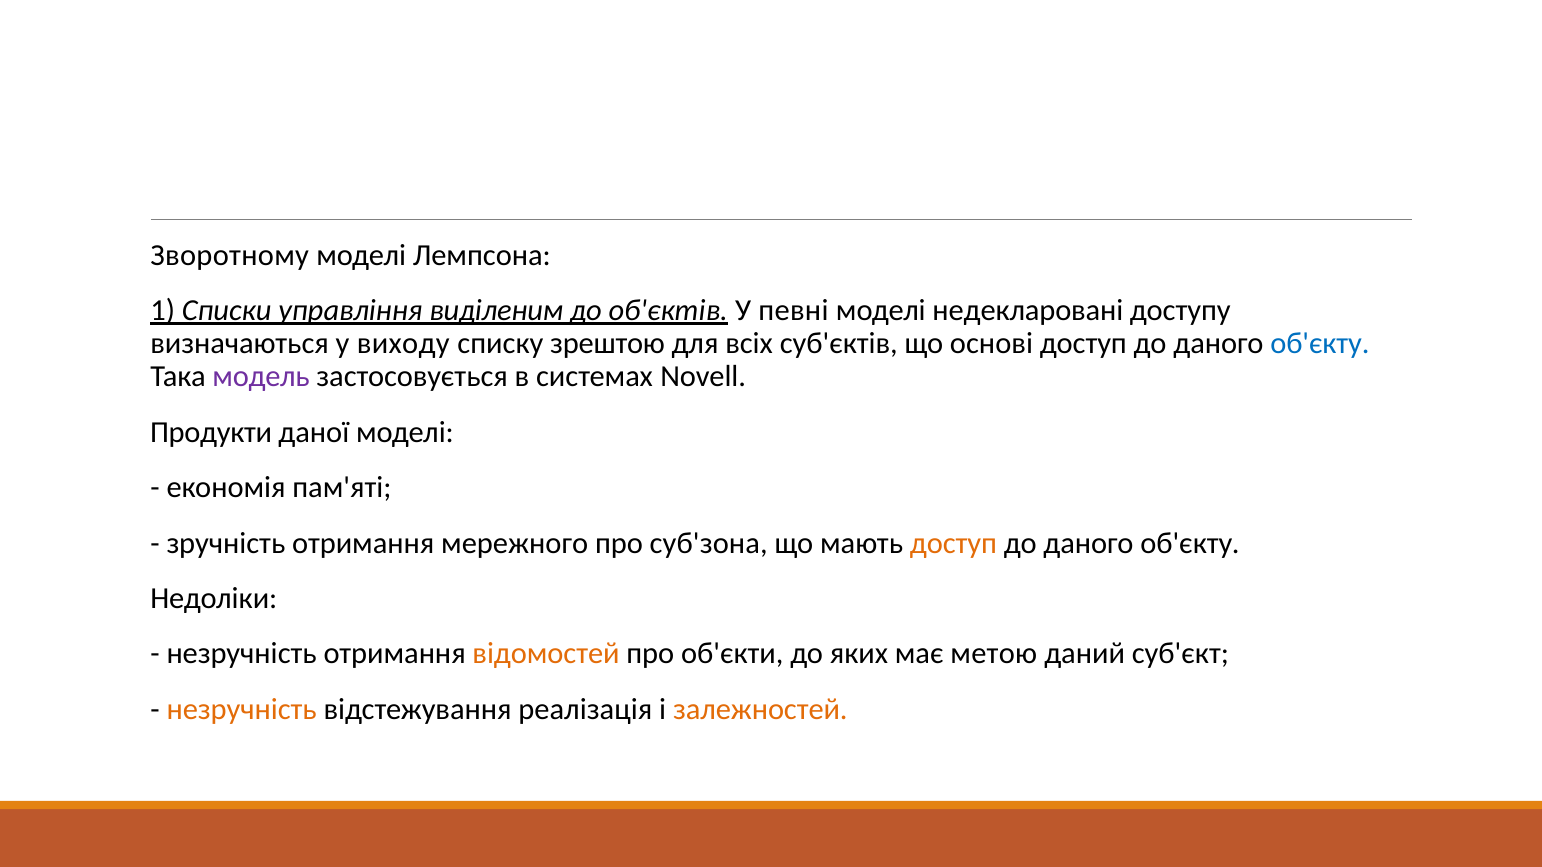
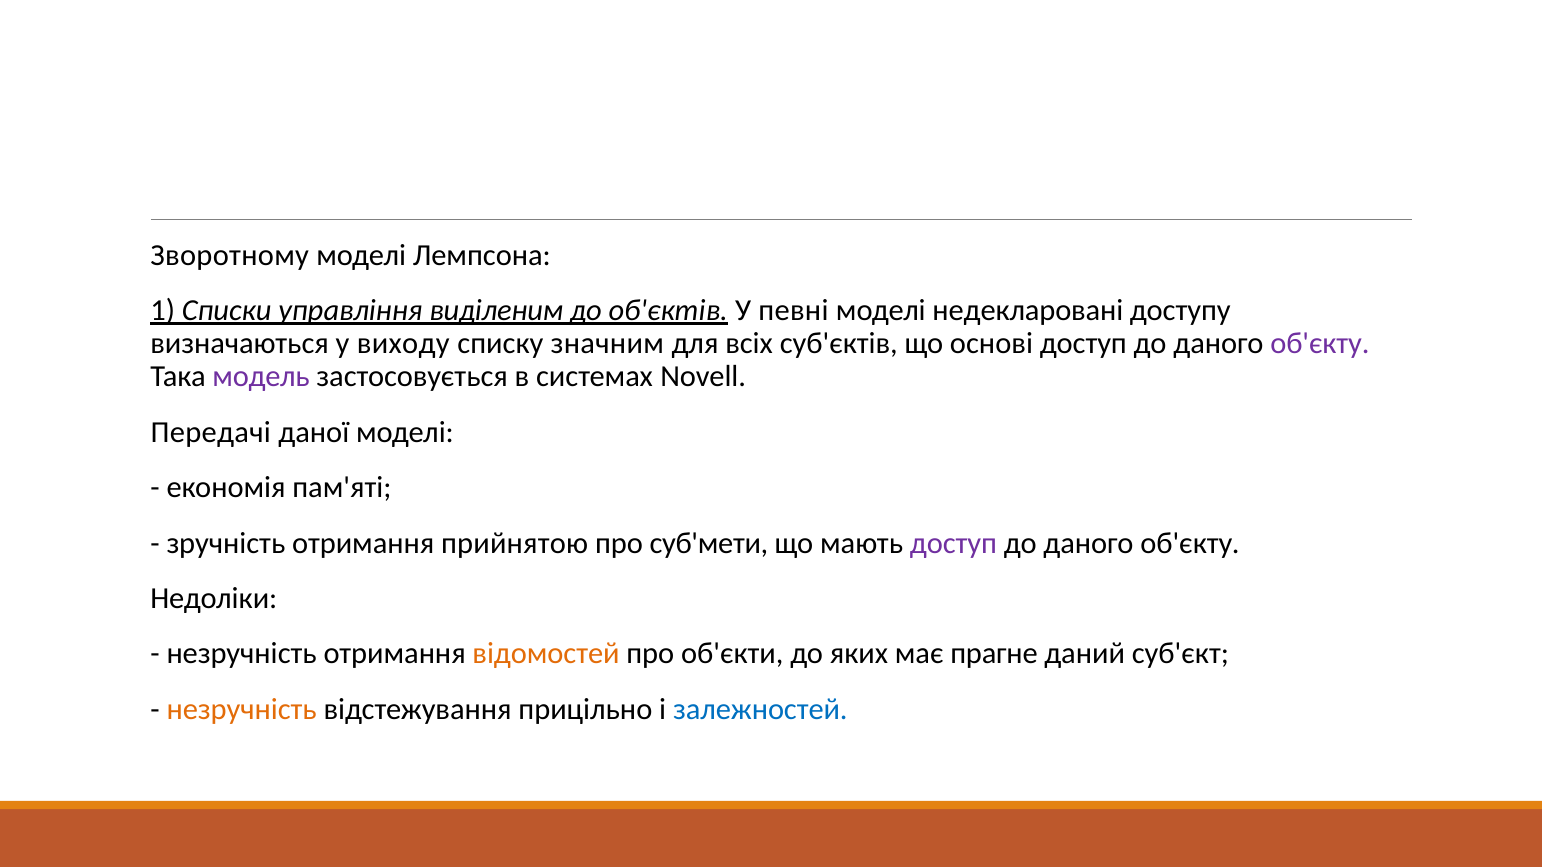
зрештою: зрештою -> значним
об'єкту at (1320, 344) colour: blue -> purple
Продукти: Продукти -> Передачі
мережного: мережного -> прийнятою
суб'зона: суб'зона -> суб'мети
доступ at (953, 543) colour: orange -> purple
метою: метою -> прагне
реалізація: реалізація -> прицільно
залежностей colour: orange -> blue
